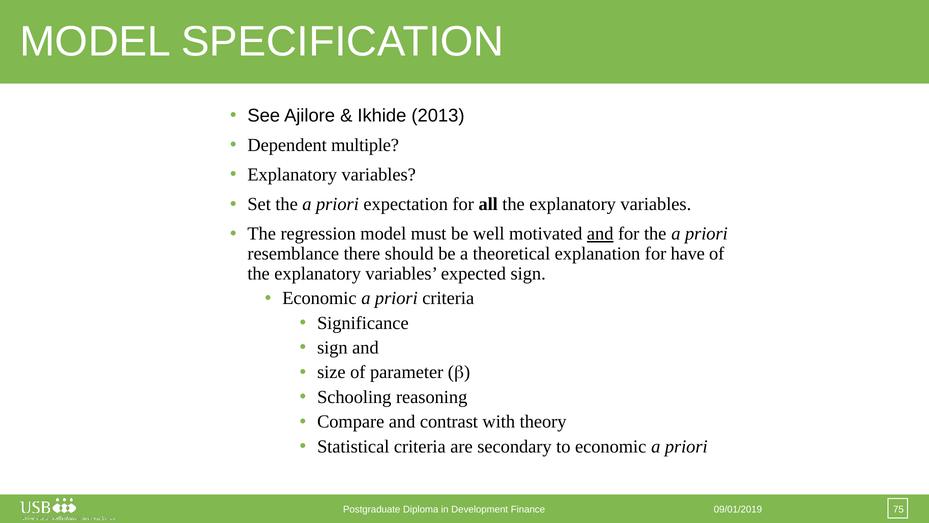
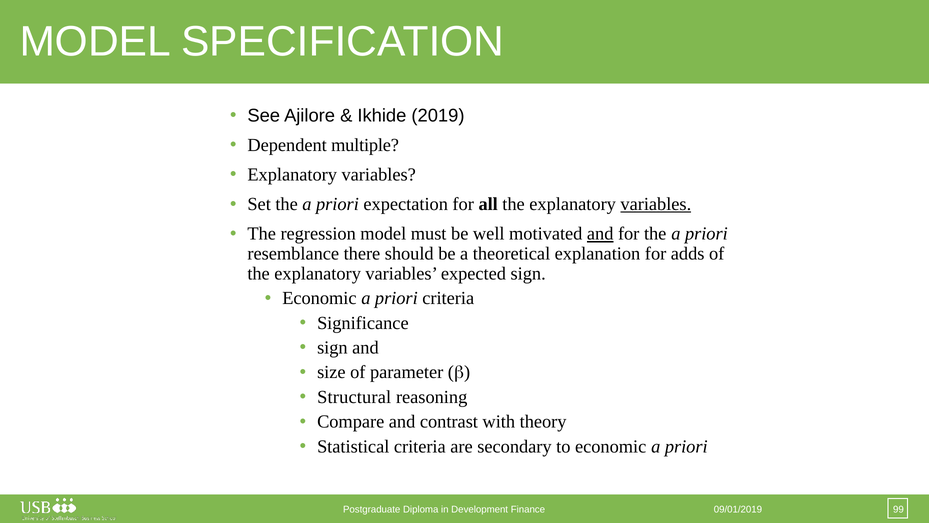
2013: 2013 -> 2019
variables at (656, 204) underline: none -> present
have: have -> adds
Schooling: Schooling -> Structural
75: 75 -> 99
